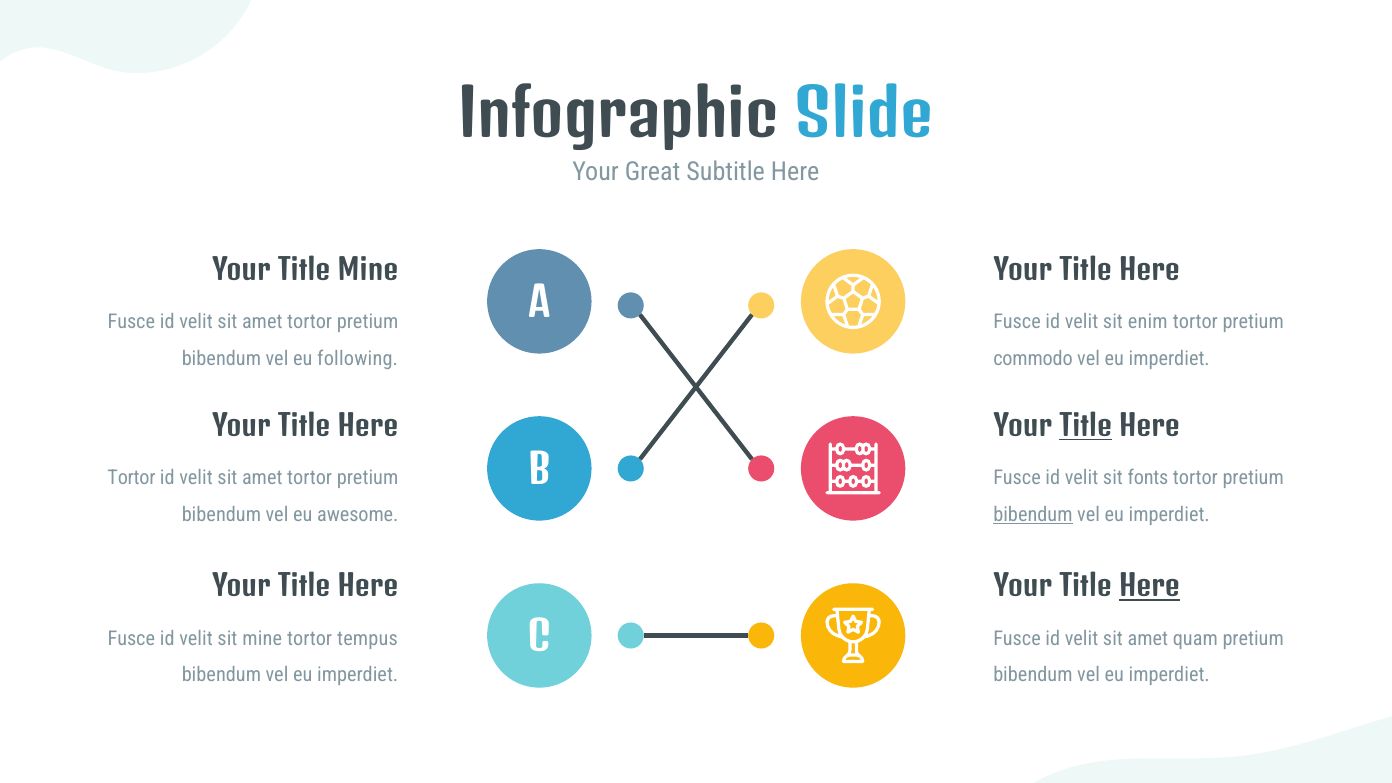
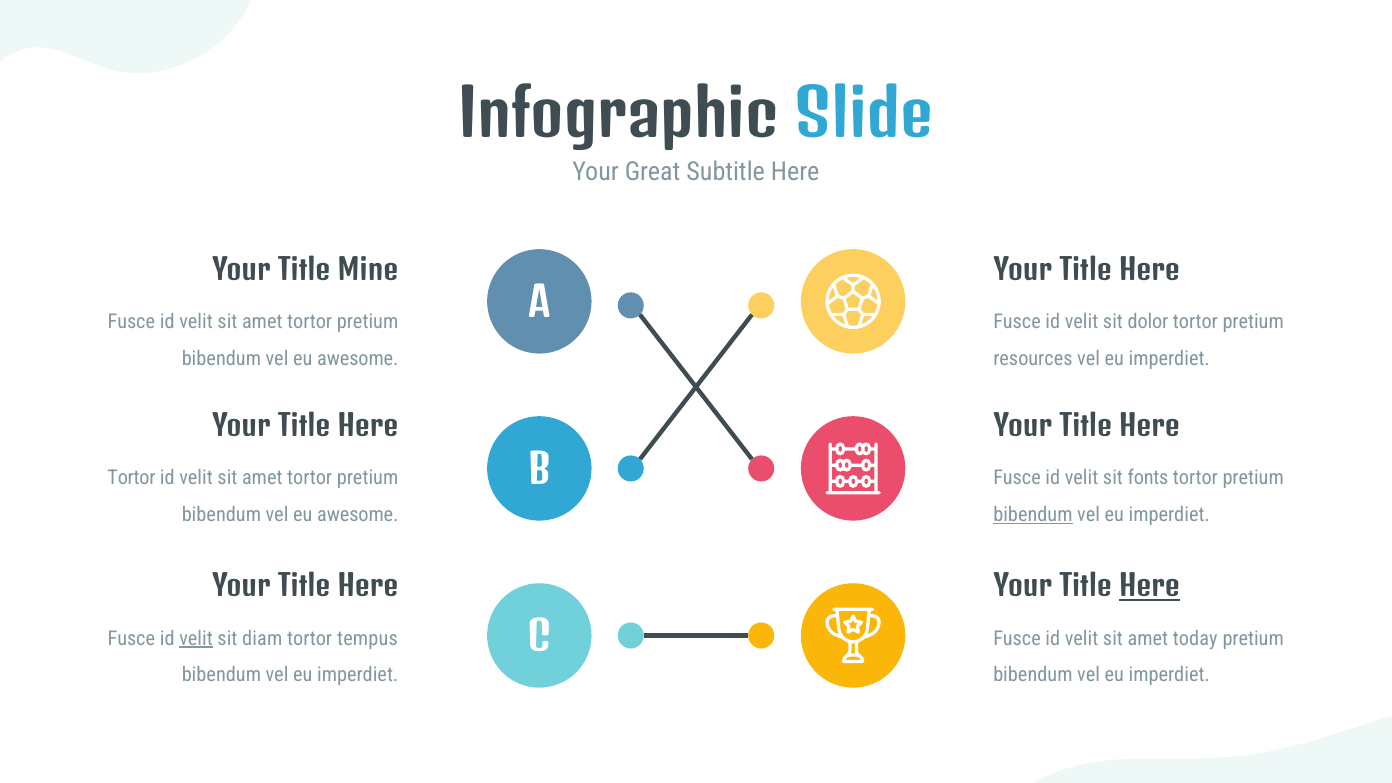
enim: enim -> dolor
following at (358, 359): following -> awesome
commodo: commodo -> resources
Title at (1086, 427) underline: present -> none
velit at (196, 638) underline: none -> present
sit mine: mine -> diam
quam: quam -> today
